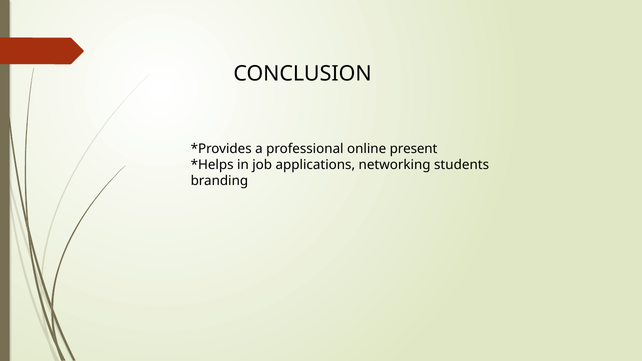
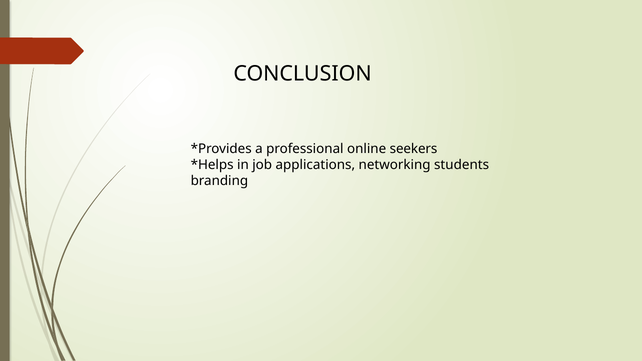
present: present -> seekers
